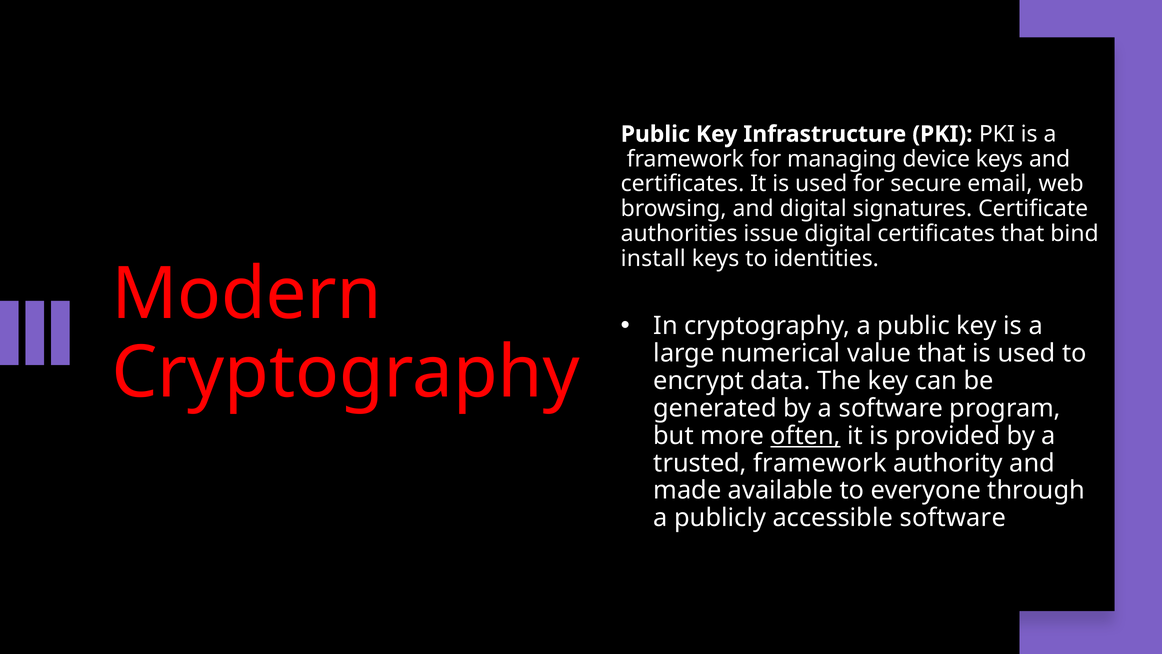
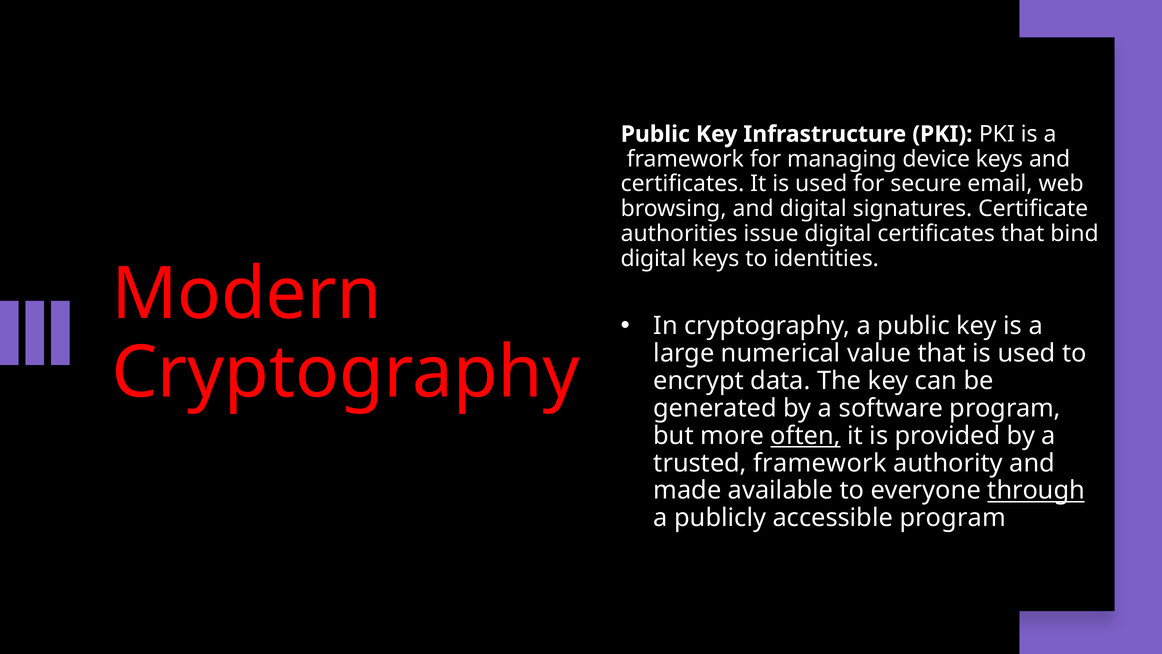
install at (653, 258): install -> digital
through underline: none -> present
accessible software: software -> program
